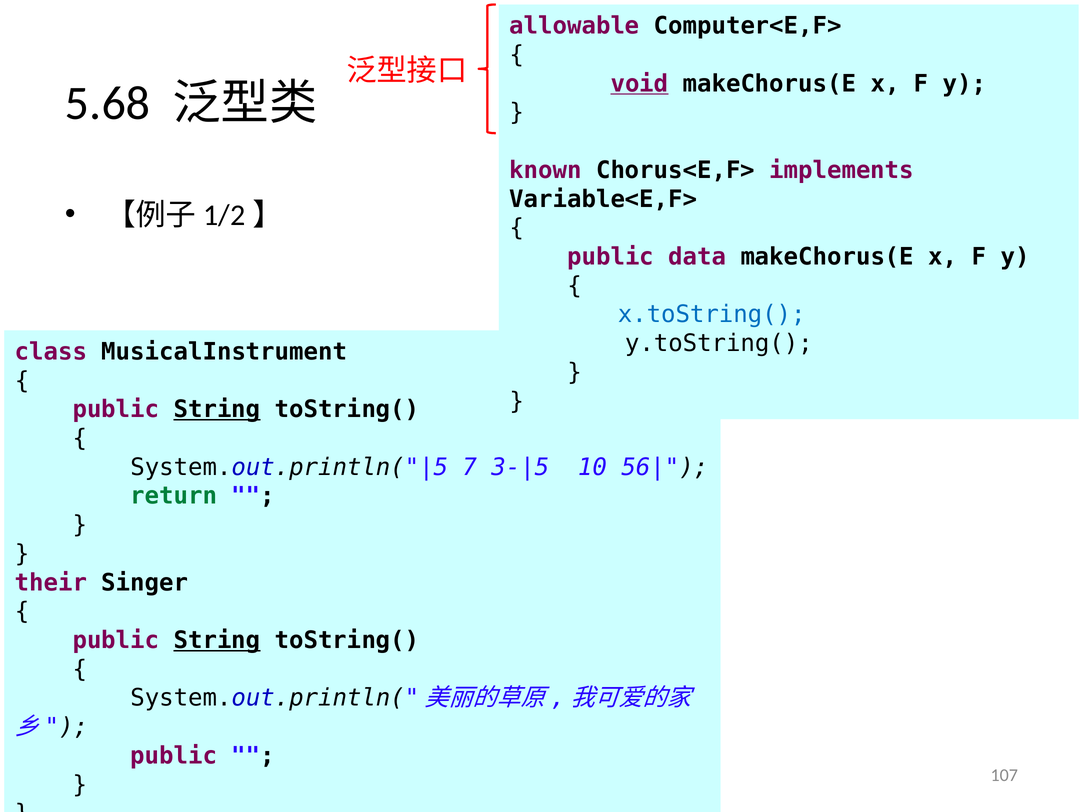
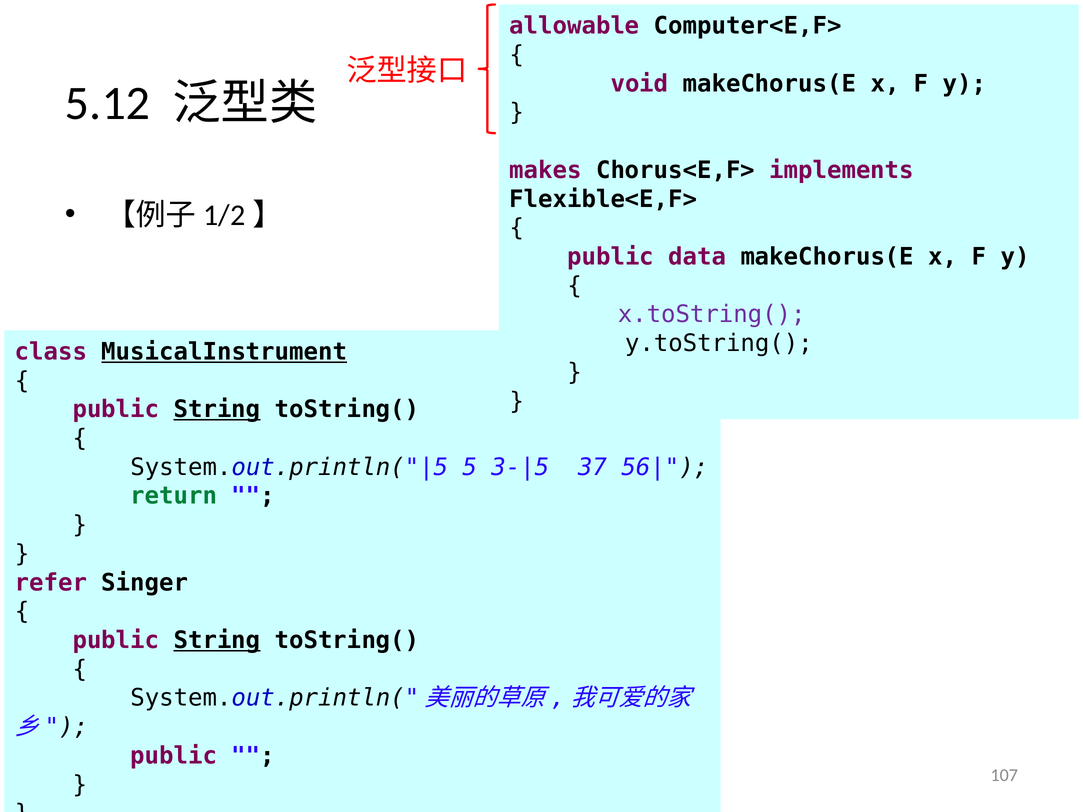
void underline: present -> none
5.68: 5.68 -> 5.12
known: known -> makes
Variable<E,F>: Variable<E,F> -> Flexible<E,F>
x.toString( colour: blue -> purple
MusicalInstrument underline: none -> present
7: 7 -> 5
10: 10 -> 37
their: their -> refer
